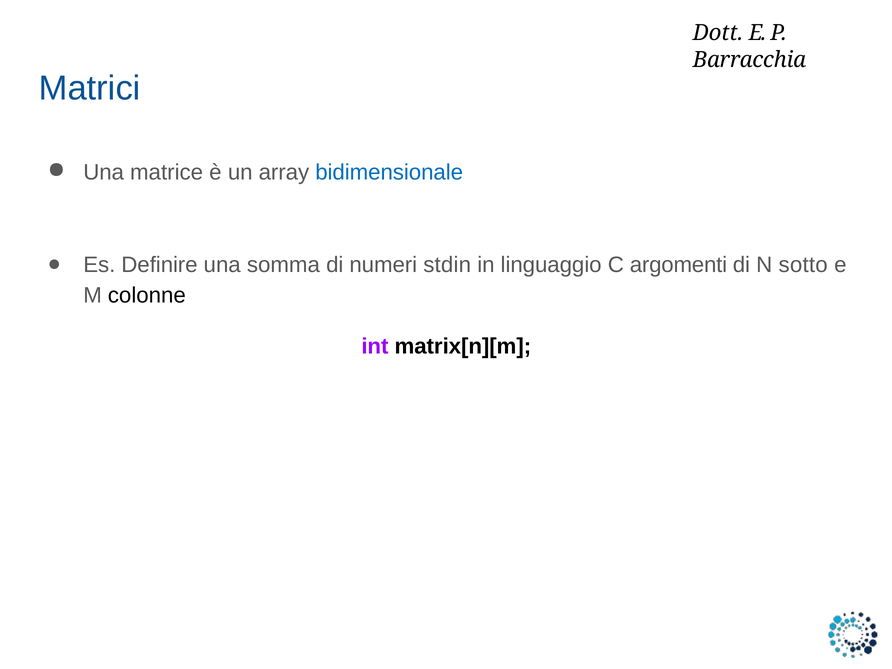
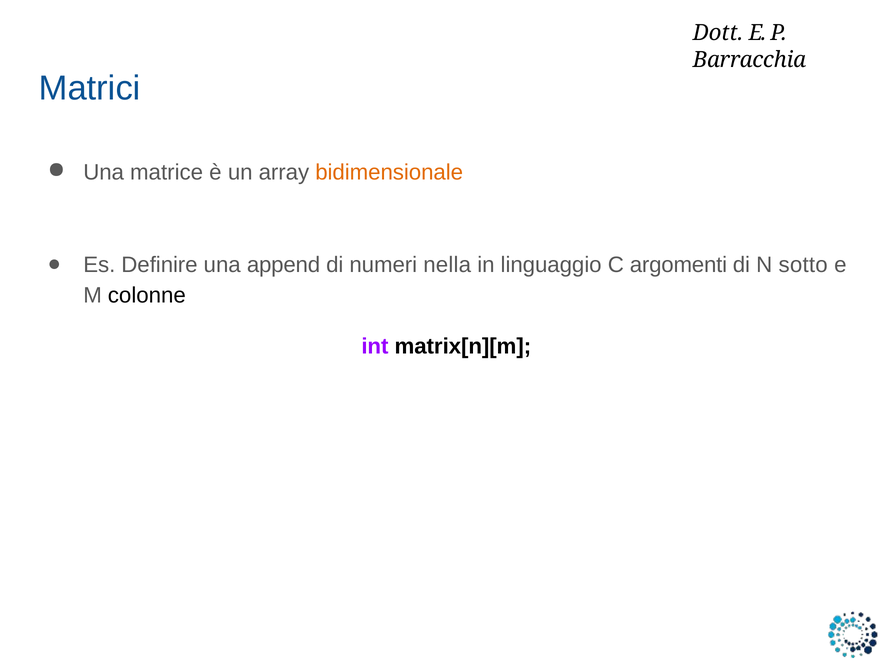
bidimensionale colour: blue -> orange
somma: somma -> append
stdin: stdin -> nella
